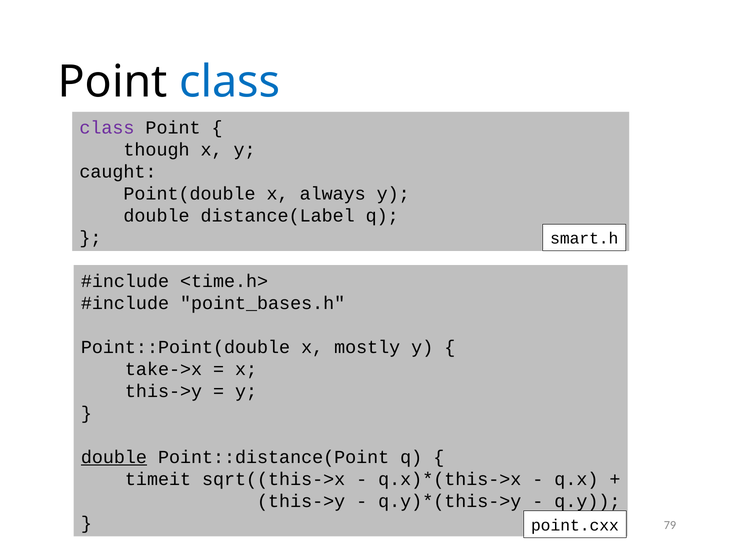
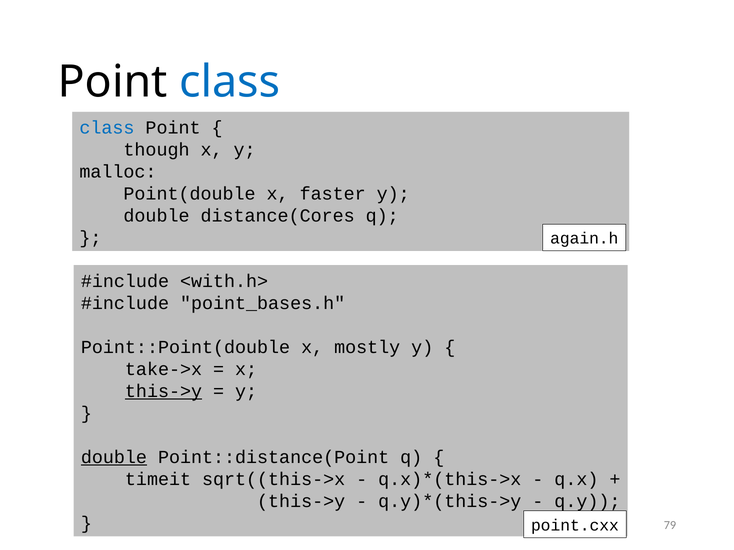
class at (107, 128) colour: purple -> blue
caught: caught -> malloc
always: always -> faster
distance(Label: distance(Label -> distance(Cores
smart.h: smart.h -> again.h
<time.h>: <time.h> -> <with.h>
this->y at (164, 391) underline: none -> present
